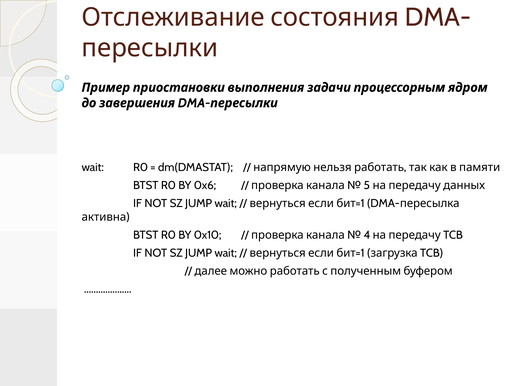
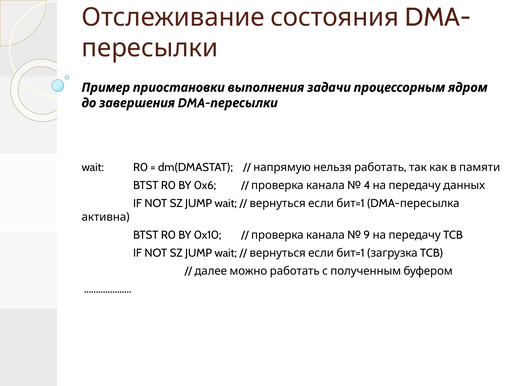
5: 5 -> 4
4: 4 -> 9
